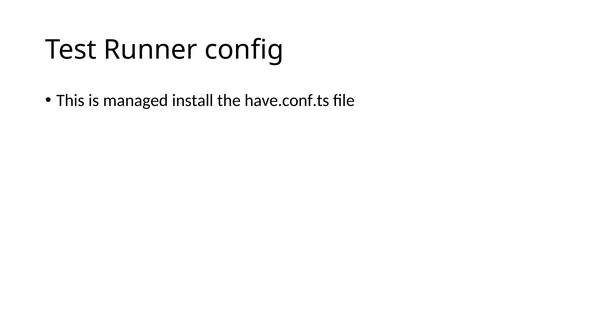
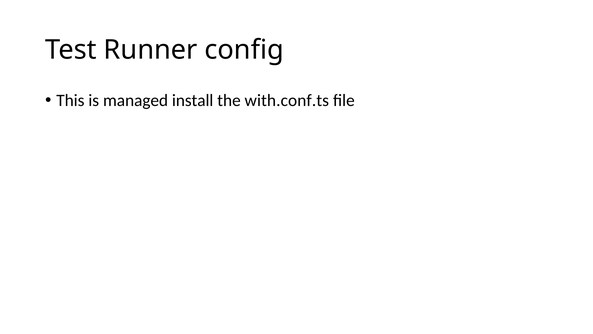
have.conf.ts: have.conf.ts -> with.conf.ts
